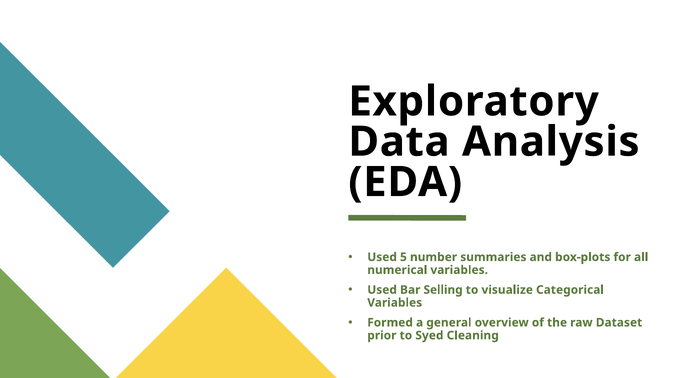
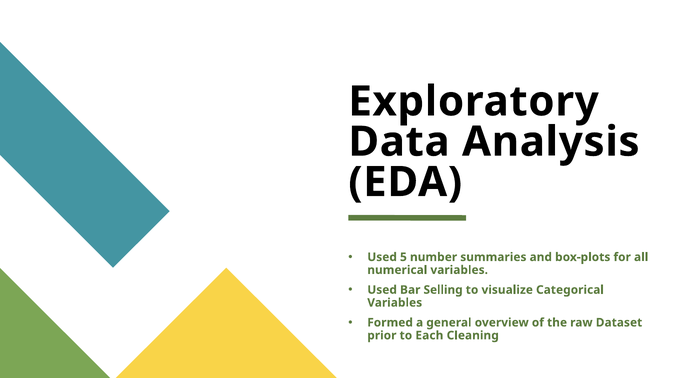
Syed: Syed -> Each
